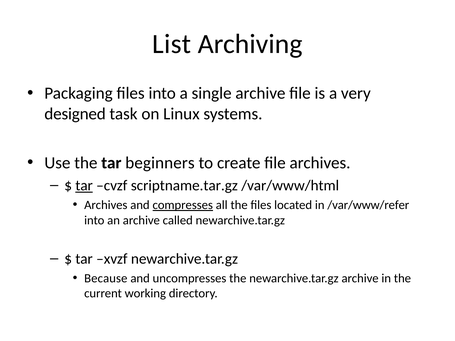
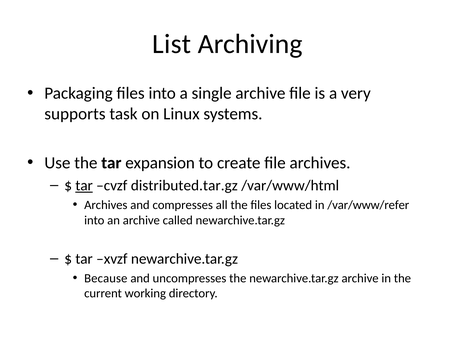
designed: designed -> supports
beginners: beginners -> expansion
scriptname.tar.gz: scriptname.tar.gz -> distributed.tar.gz
compresses underline: present -> none
